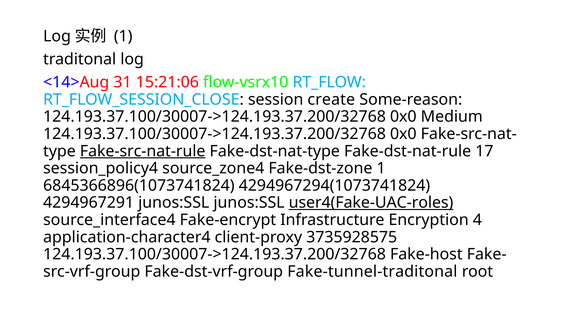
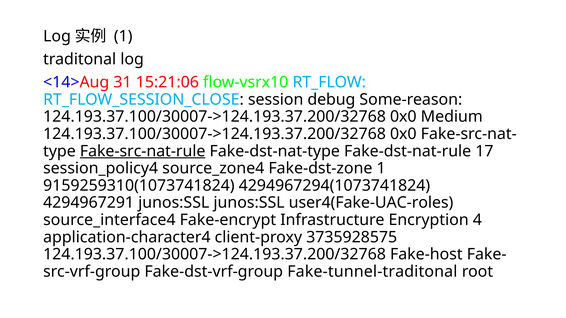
create: create -> debug
6845366896(1073741824: 6845366896(1073741824 -> 9159259310(1073741824
user4(Fake-UAC-roles underline: present -> none
